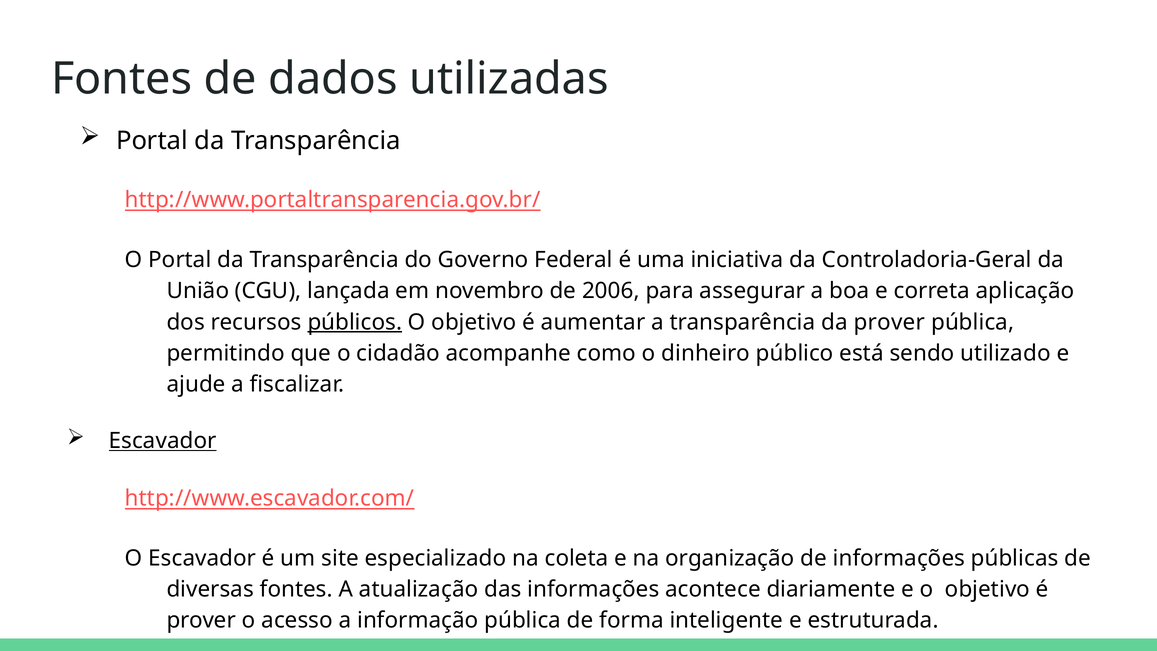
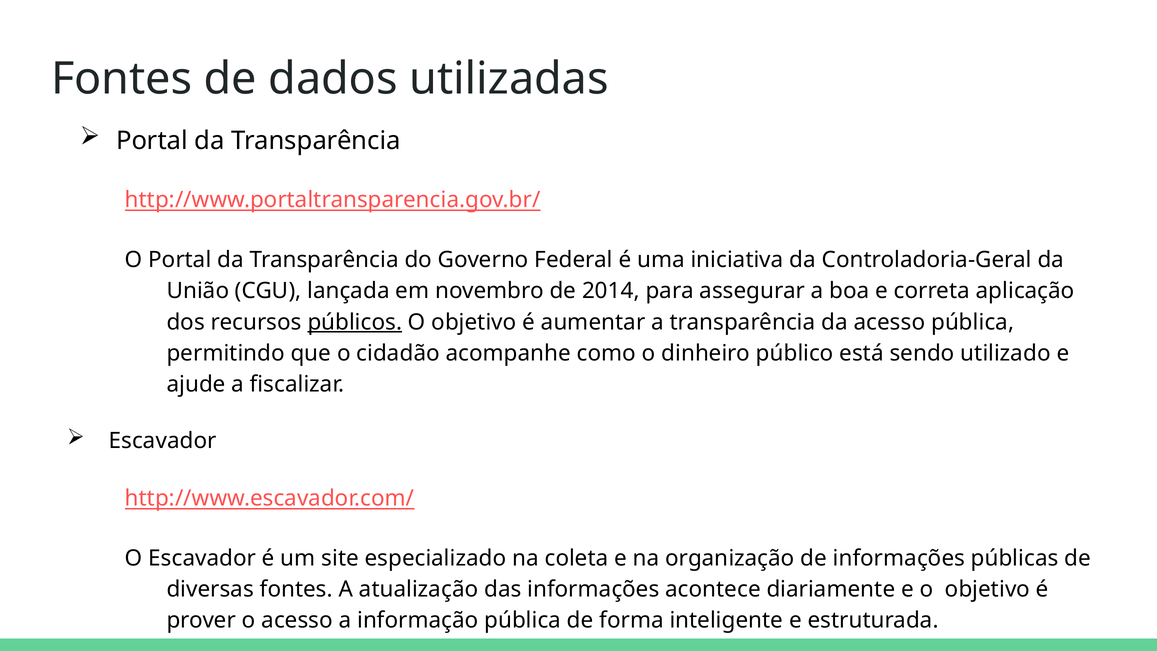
2006: 2006 -> 2014
da prover: prover -> acesso
Escavador at (163, 441) underline: present -> none
